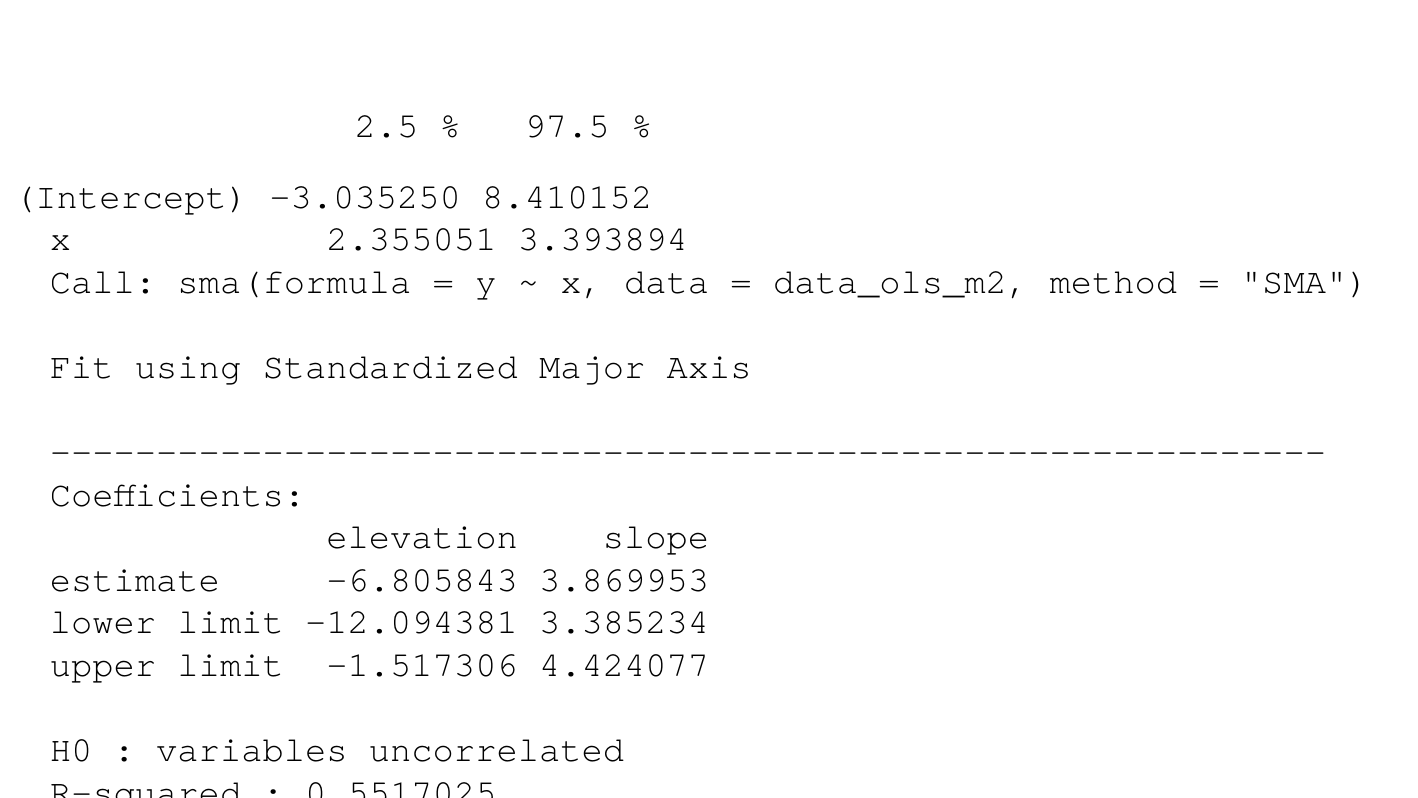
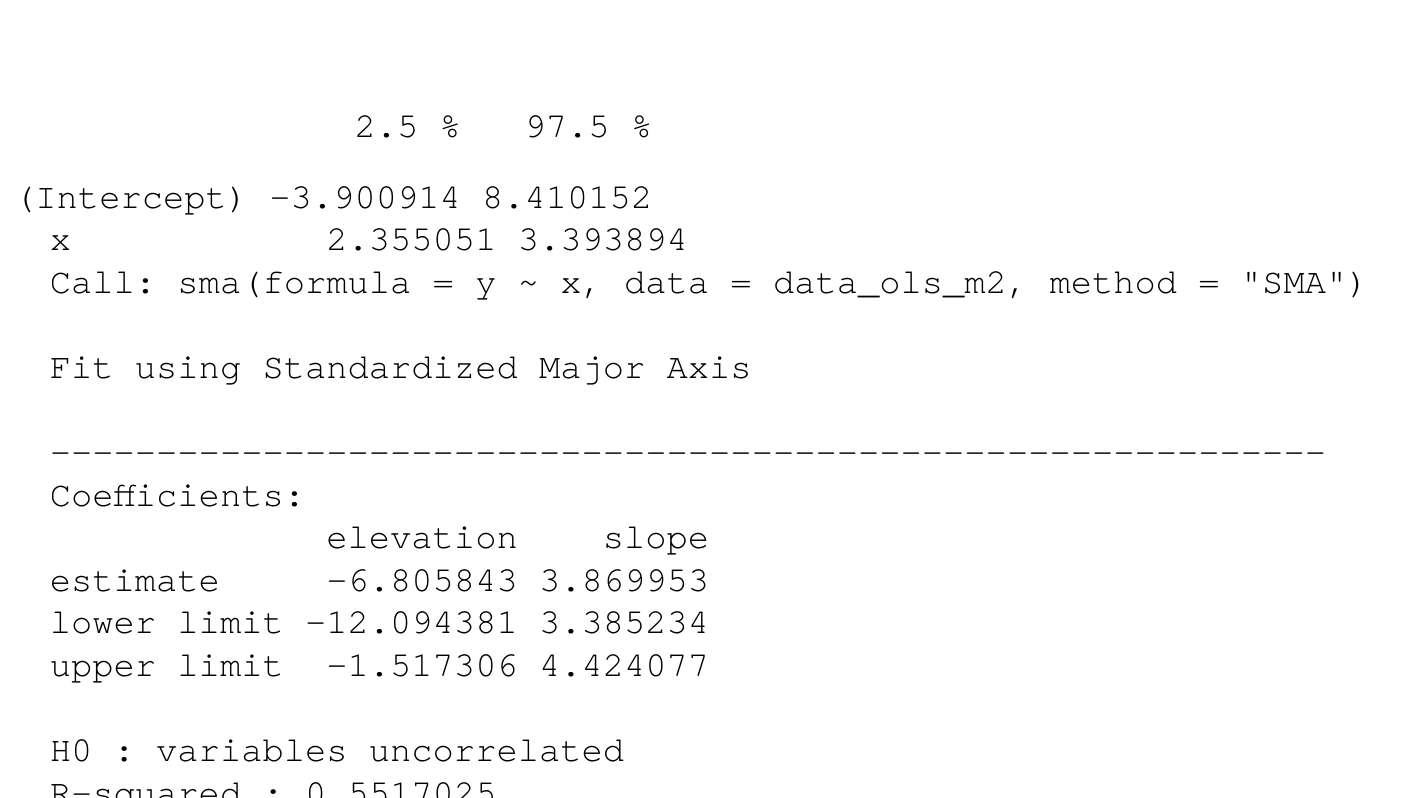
-3.035250: -3.035250 -> -3.900914
